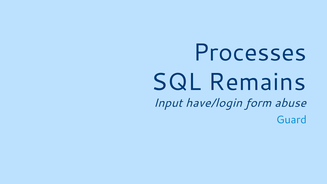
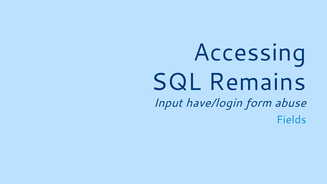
Processes: Processes -> Accessing
Guard: Guard -> Fields
